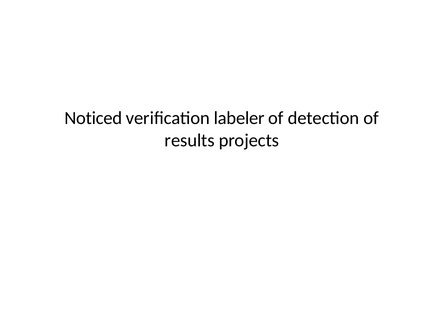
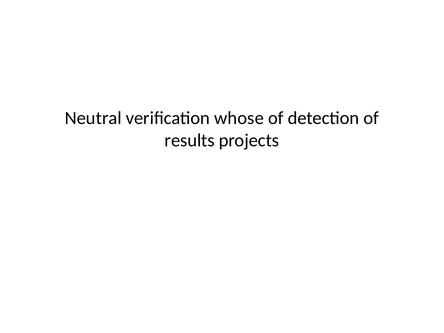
Noticed: Noticed -> Neutral
labeler: labeler -> whose
